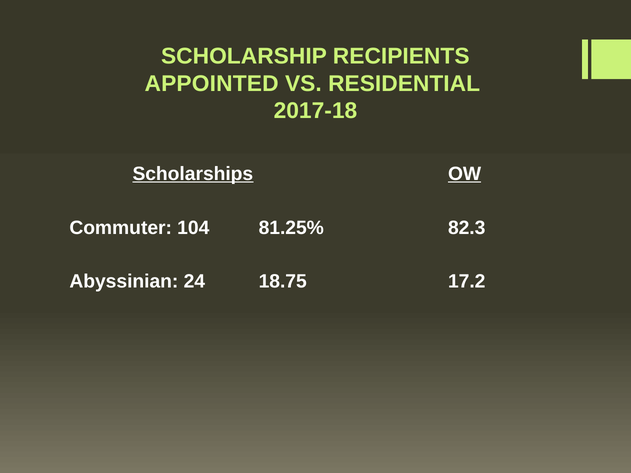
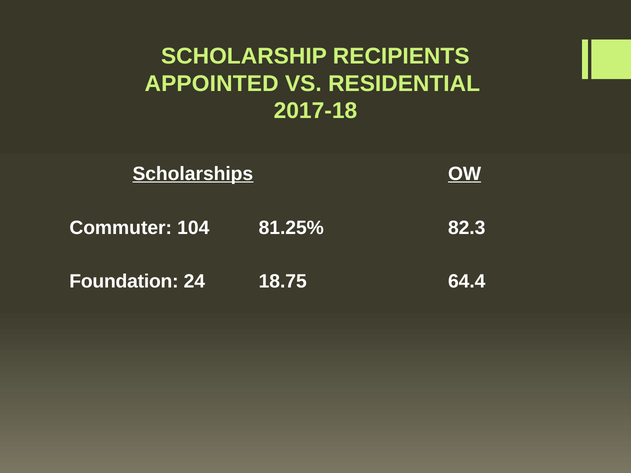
Abyssinian: Abyssinian -> Foundation
17.2: 17.2 -> 64.4
